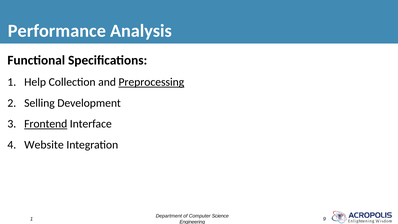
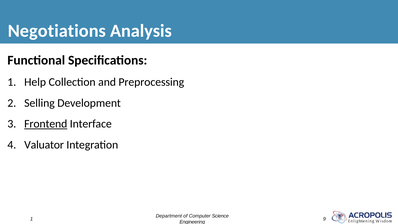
Performance: Performance -> Negotiations
Preprocessing underline: present -> none
Website: Website -> Valuator
